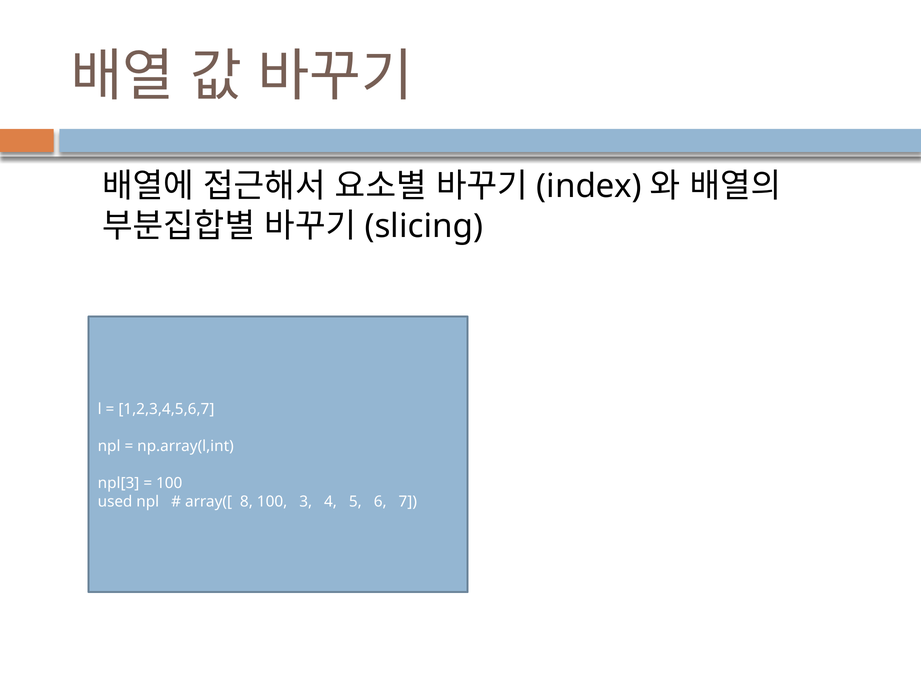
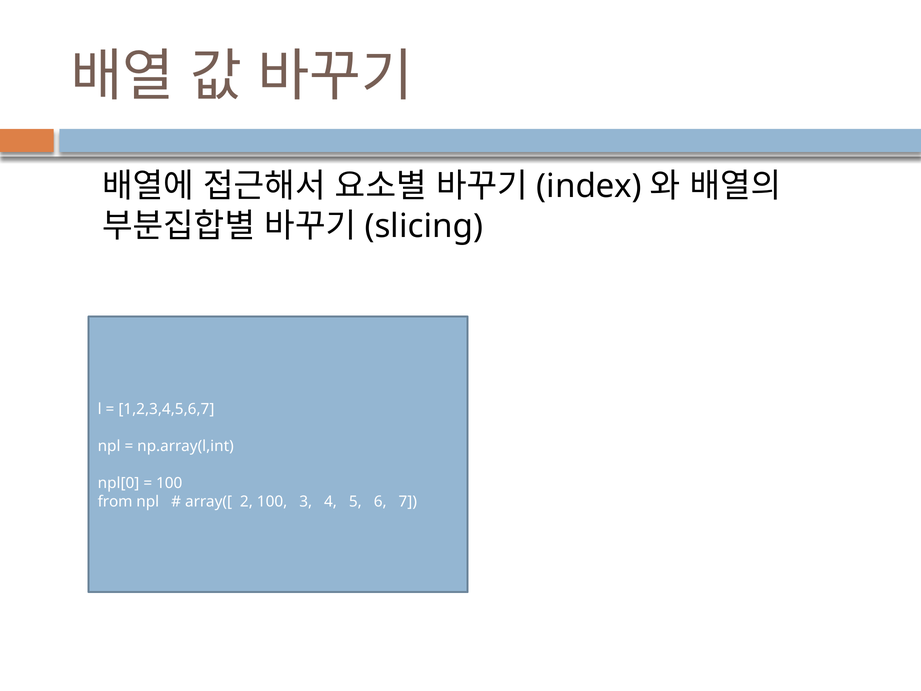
npl[3: npl[3 -> npl[0
used: used -> from
8: 8 -> 2
